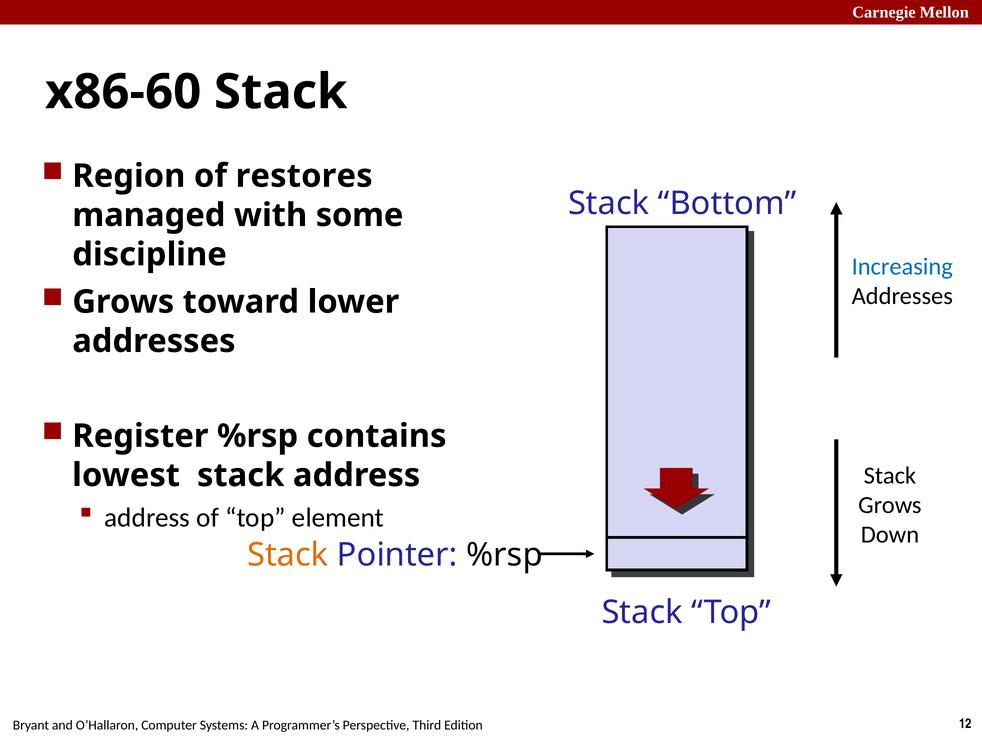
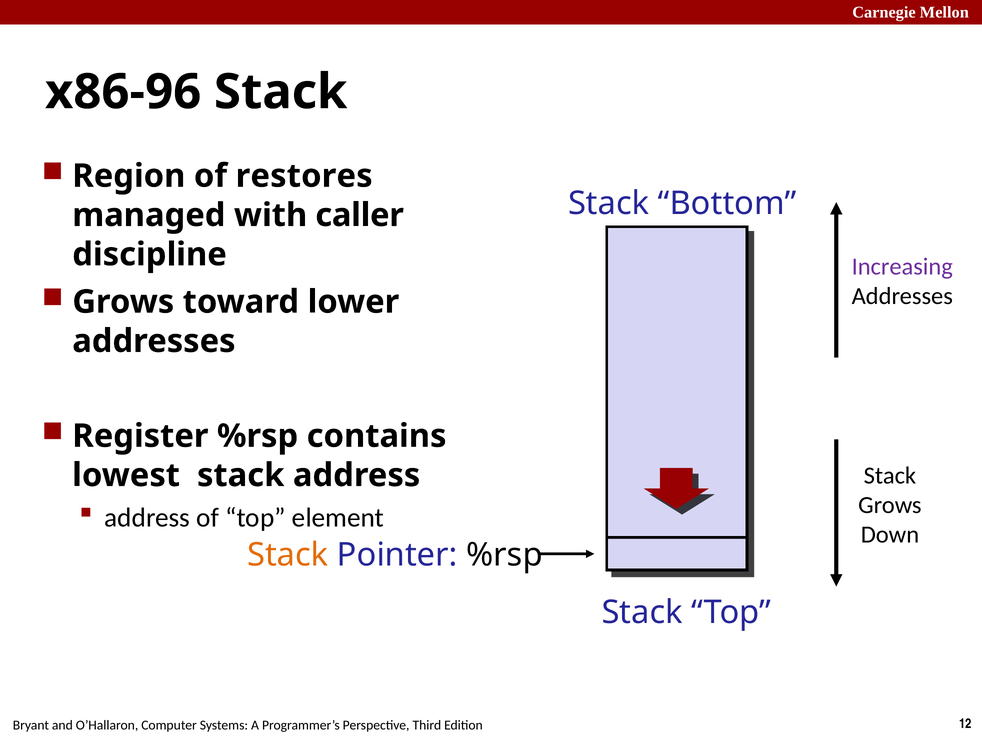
x86-60: x86-60 -> x86-96
some: some -> caller
Increasing colour: blue -> purple
